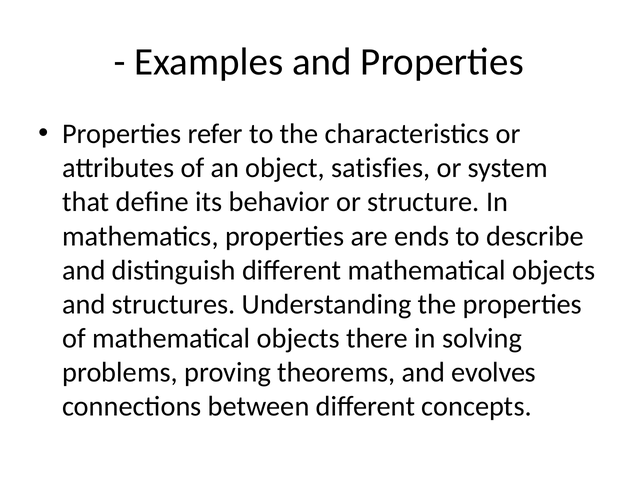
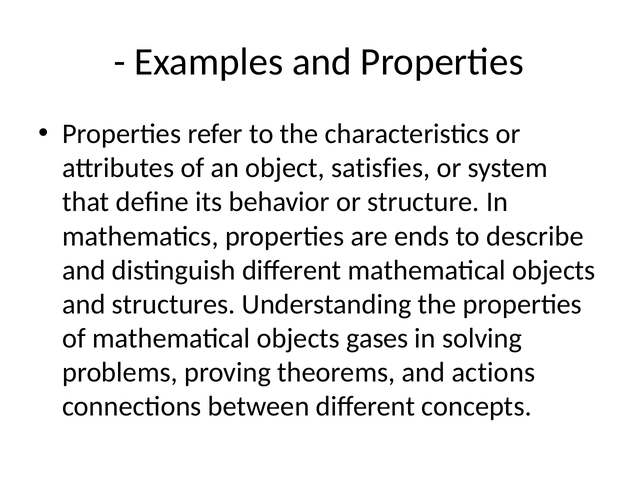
there: there -> gases
evolves: evolves -> actions
